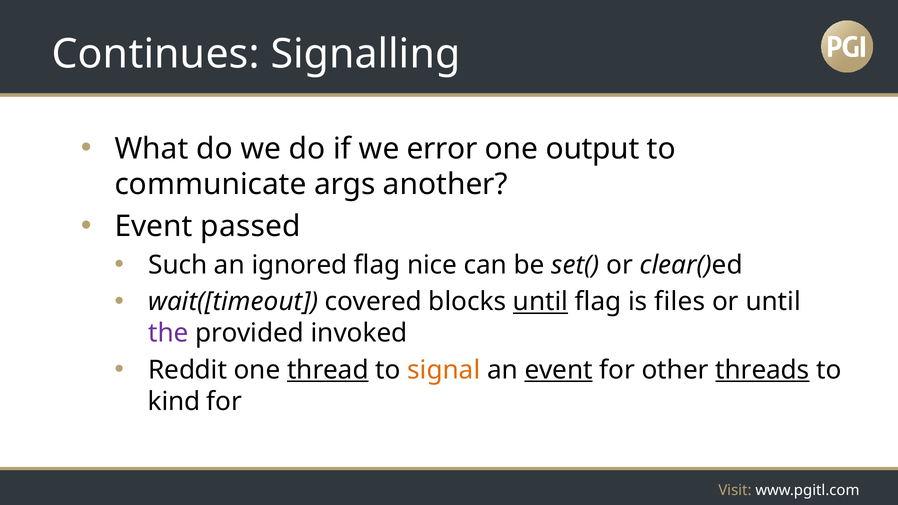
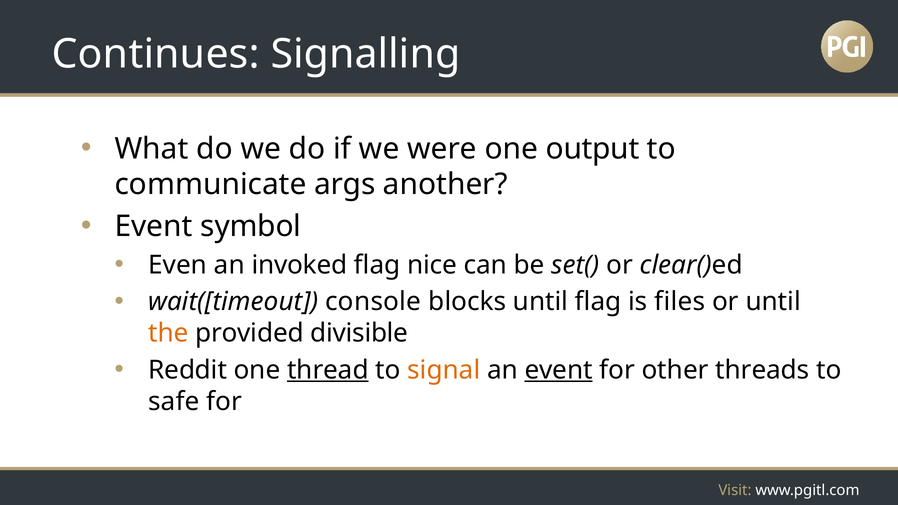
error: error -> were
passed: passed -> symbol
Such: Such -> Even
ignored: ignored -> invoked
covered: covered -> console
until at (541, 302) underline: present -> none
the colour: purple -> orange
invoked: invoked -> divisible
threads underline: present -> none
kind: kind -> safe
